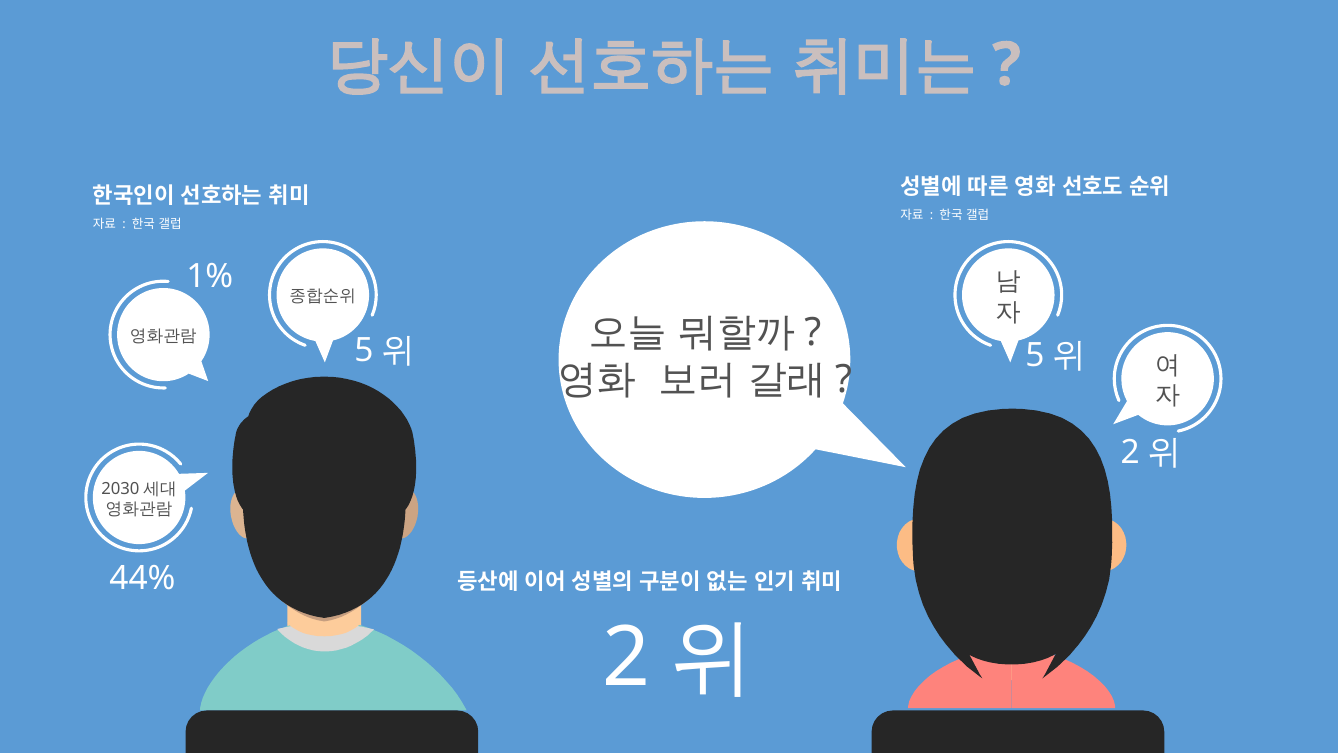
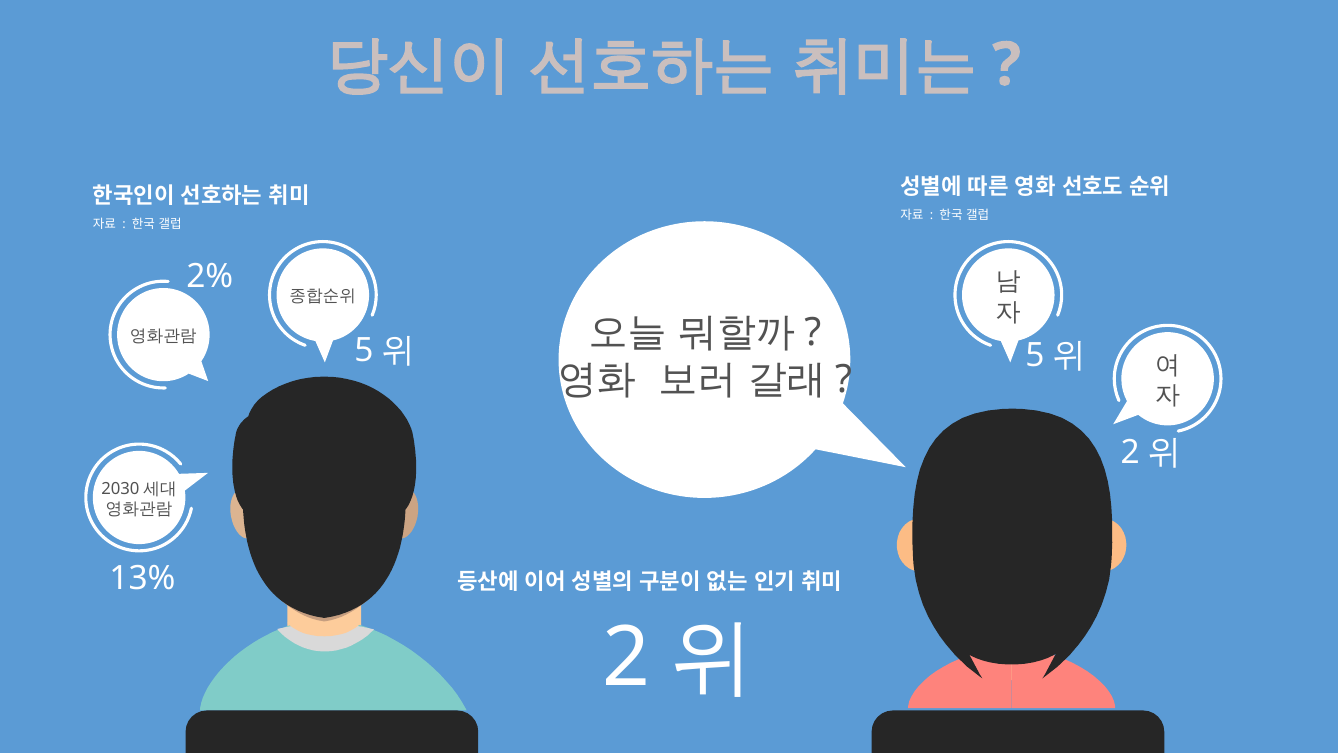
1%: 1% -> 2%
44%: 44% -> 13%
